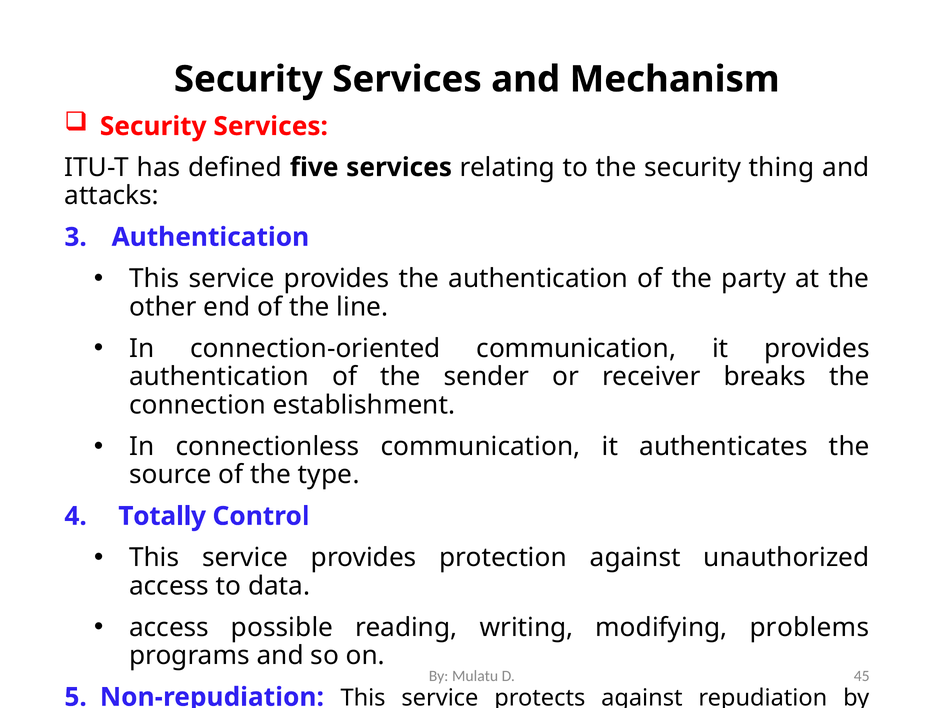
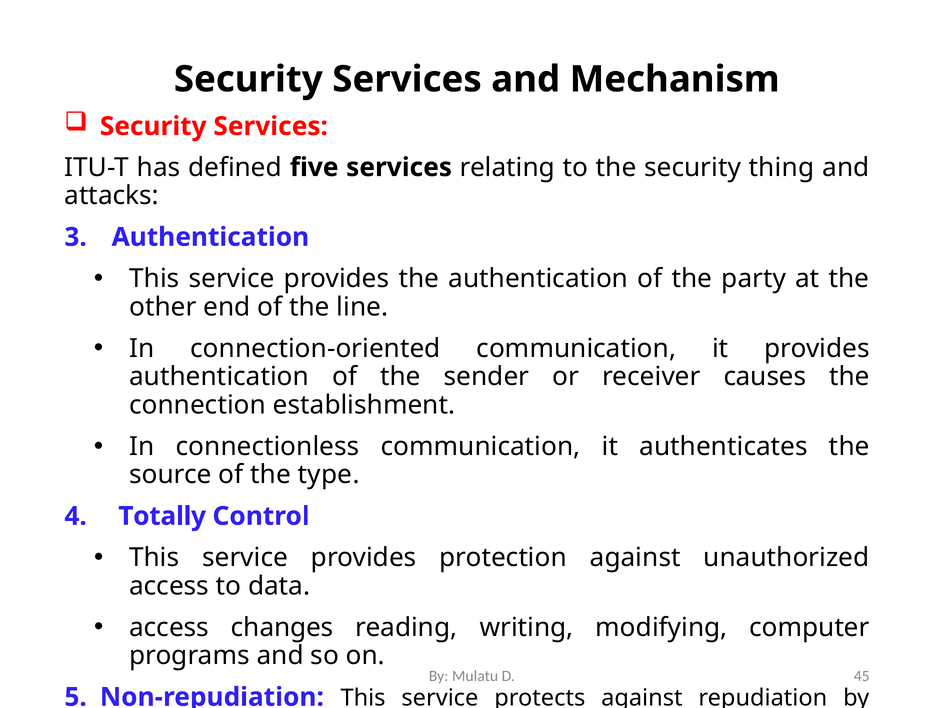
breaks: breaks -> causes
possible: possible -> changes
problems: problems -> computer
